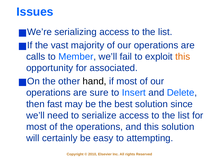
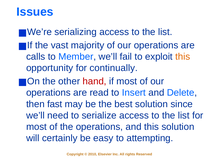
associated: associated -> continually
hand colour: black -> red
sure: sure -> read
